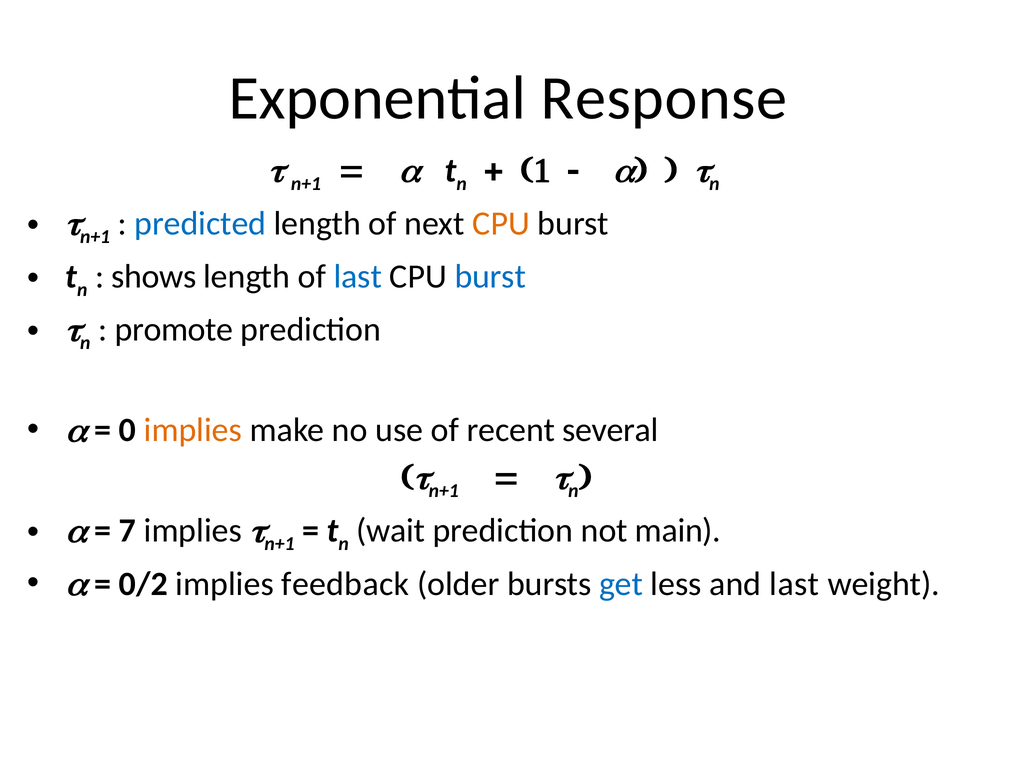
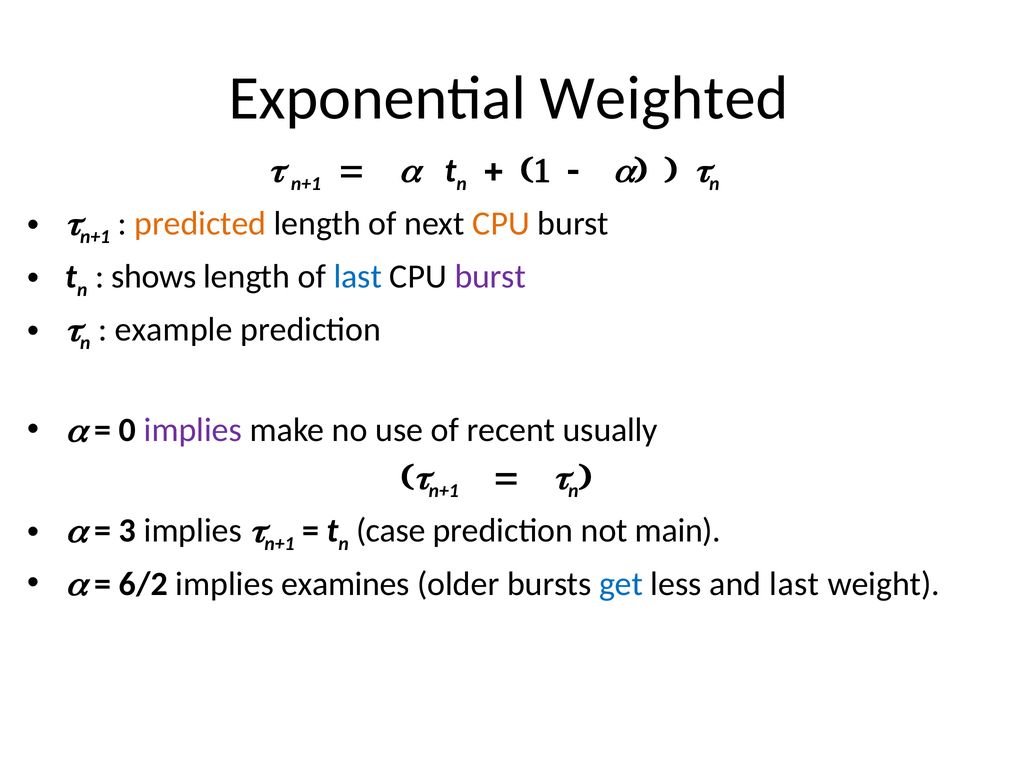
Response: Response -> Weighted
predicted colour: blue -> orange
burst at (490, 277) colour: blue -> purple
promote: promote -> example
implies at (193, 431) colour: orange -> purple
several: several -> usually
7: 7 -> 3
wait: wait -> case
0/2: 0/2 -> 6/2
feedback: feedback -> examines
